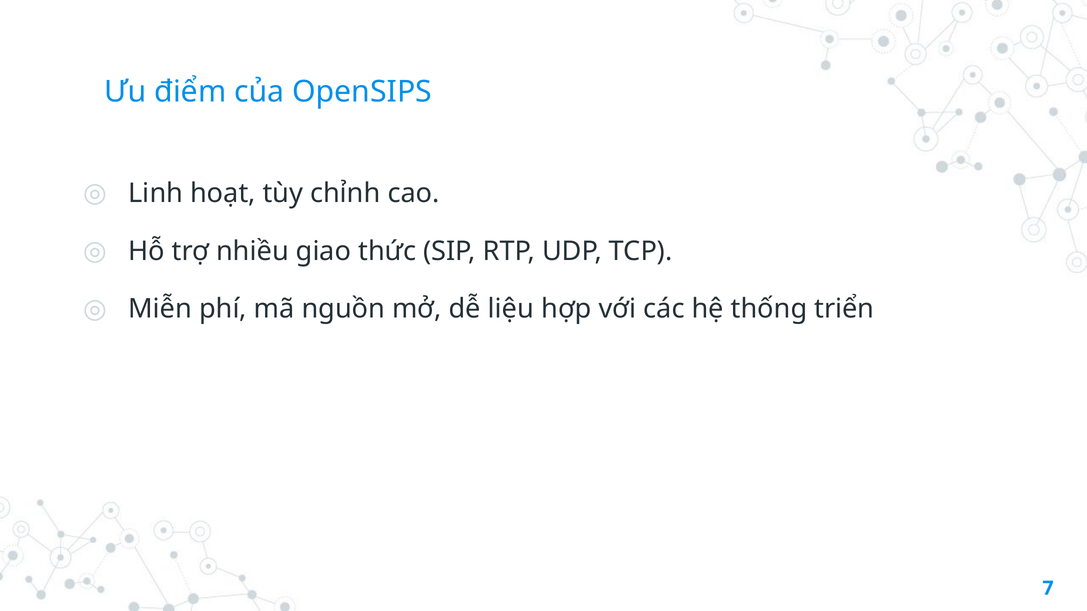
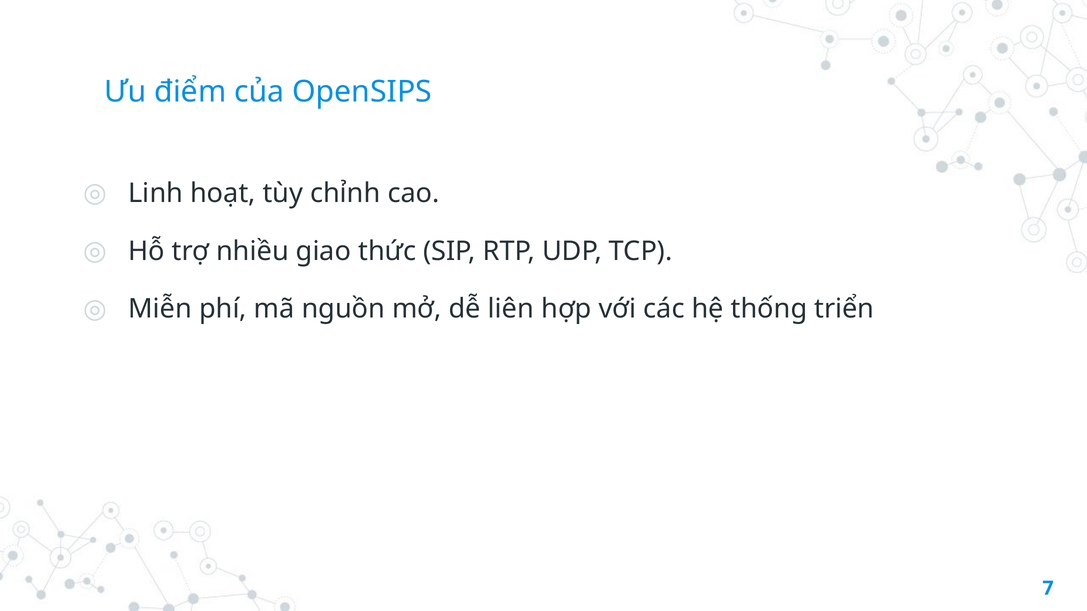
liệu: liệu -> liên
